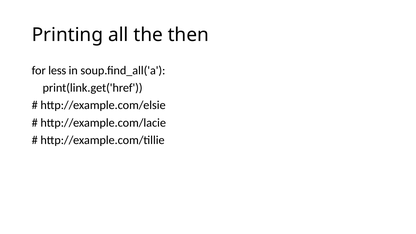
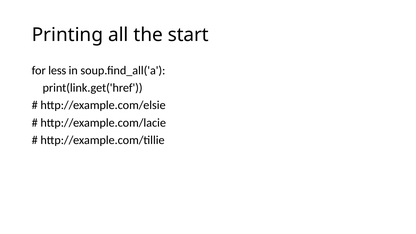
then: then -> start
